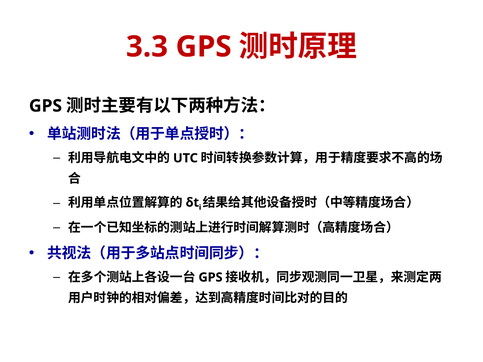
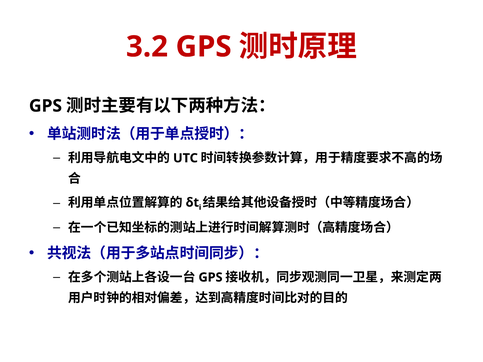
3.3: 3.3 -> 3.2
